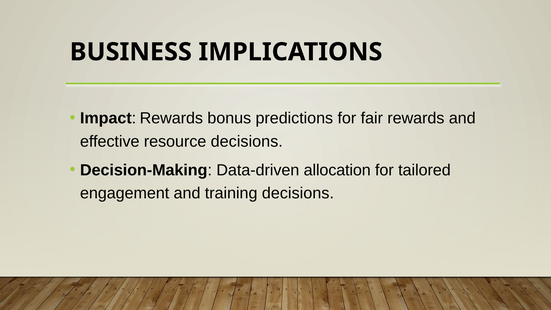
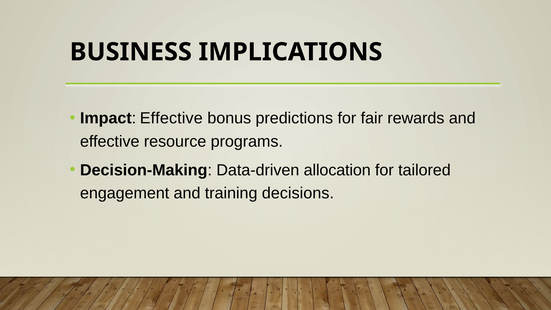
Impact Rewards: Rewards -> Effective
resource decisions: decisions -> programs
